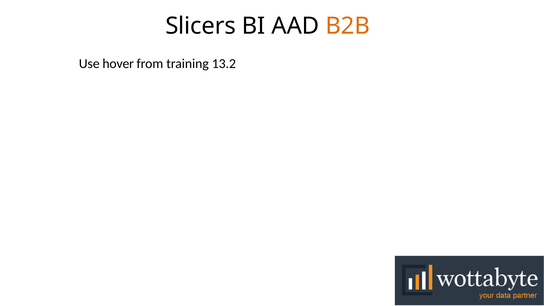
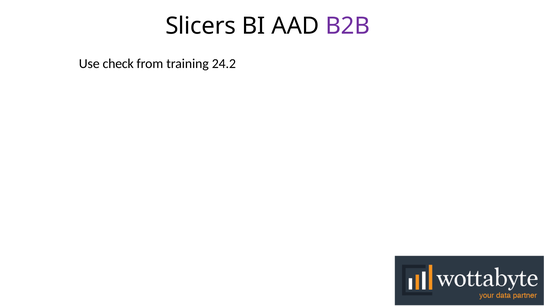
B2B colour: orange -> purple
hover: hover -> check
13.2: 13.2 -> 24.2
